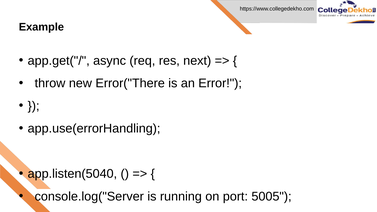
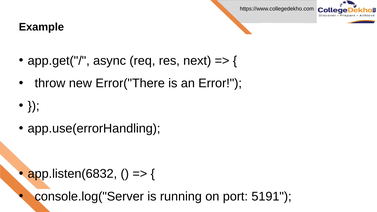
app.listen(5040: app.listen(5040 -> app.listen(6832
5005: 5005 -> 5191
